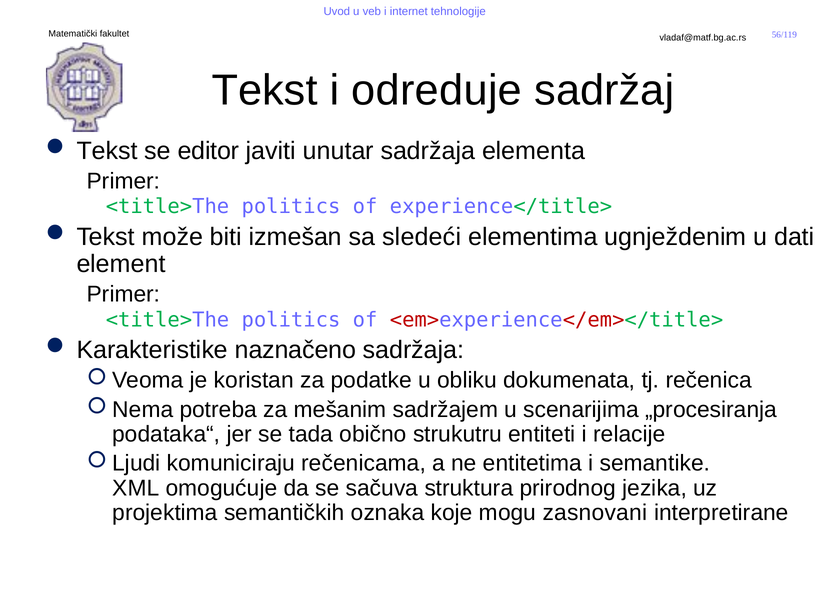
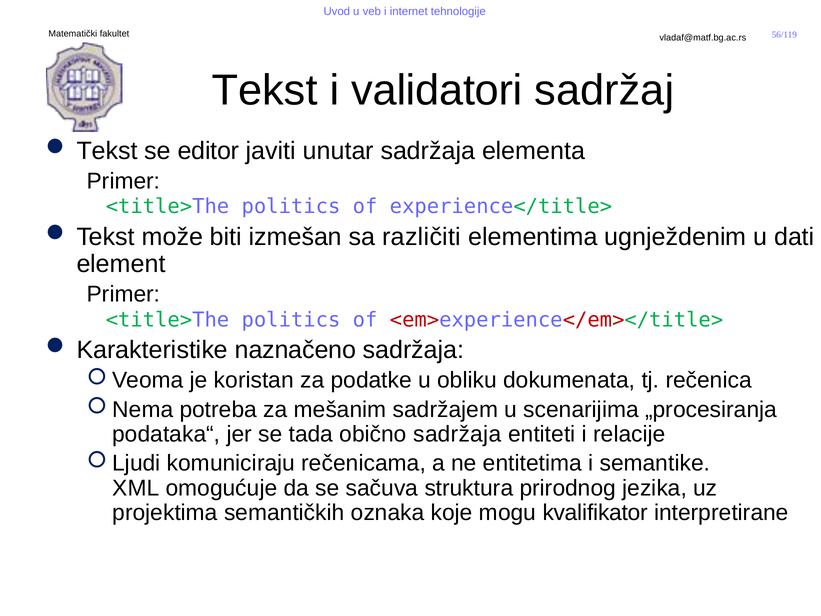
odreduje: odreduje -> validatori
sledeći: sledeći -> različiti
obično strukutru: strukutru -> sadržaja
zasnovani: zasnovani -> kvalifikator
